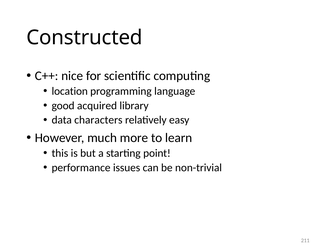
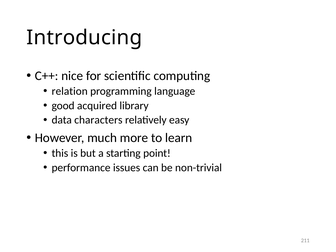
Constructed: Constructed -> Introducing
location: location -> relation
